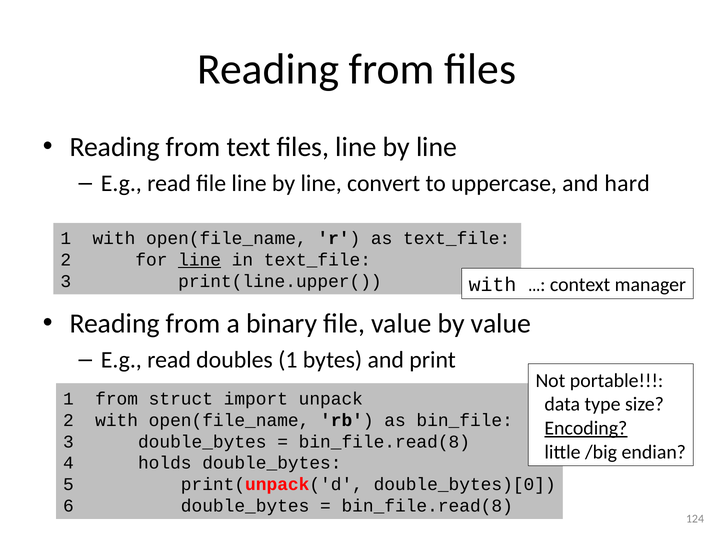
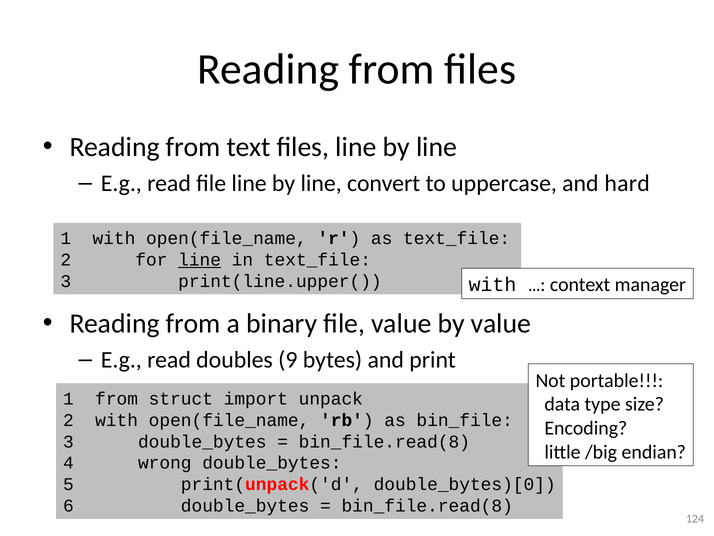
doubles 1: 1 -> 9
Encoding underline: present -> none
holds: holds -> wrong
